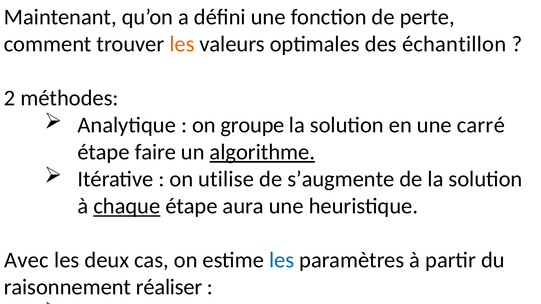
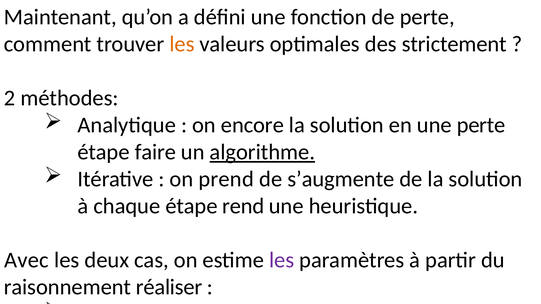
échantillon: échantillon -> strictement
groupe: groupe -> encore
une carré: carré -> perte
utilise: utilise -> prend
chaque underline: present -> none
étape aura: aura -> rend
les at (282, 260) colour: blue -> purple
